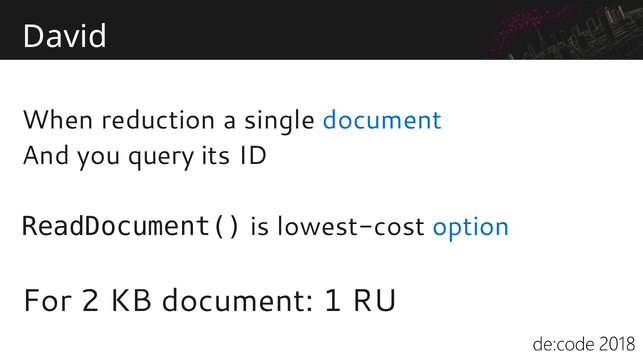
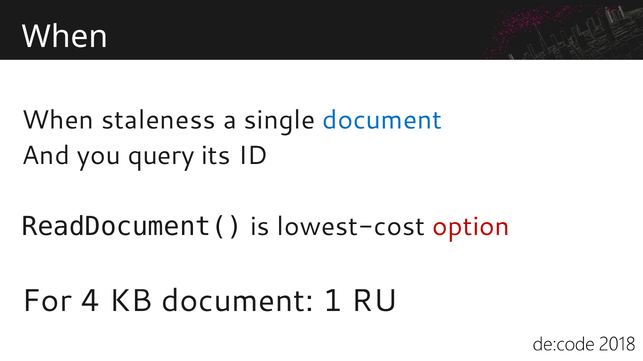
David at (65, 37): David -> When
reduction: reduction -> staleness
option colour: blue -> red
2: 2 -> 4
